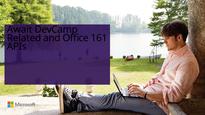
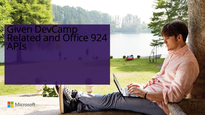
Await: Await -> Given
161: 161 -> 924
